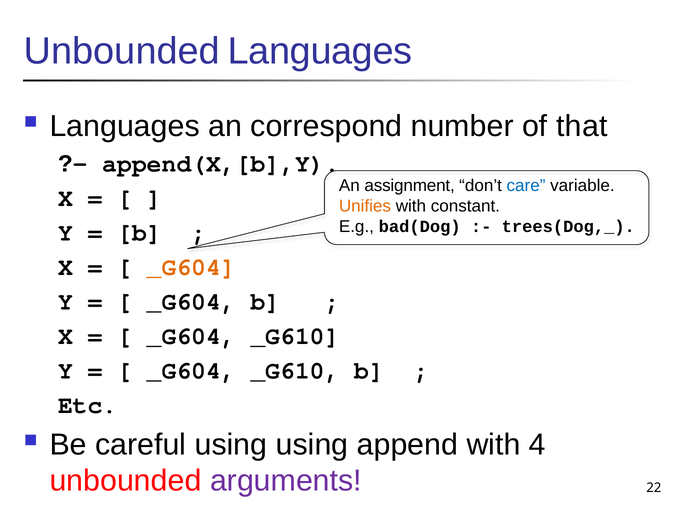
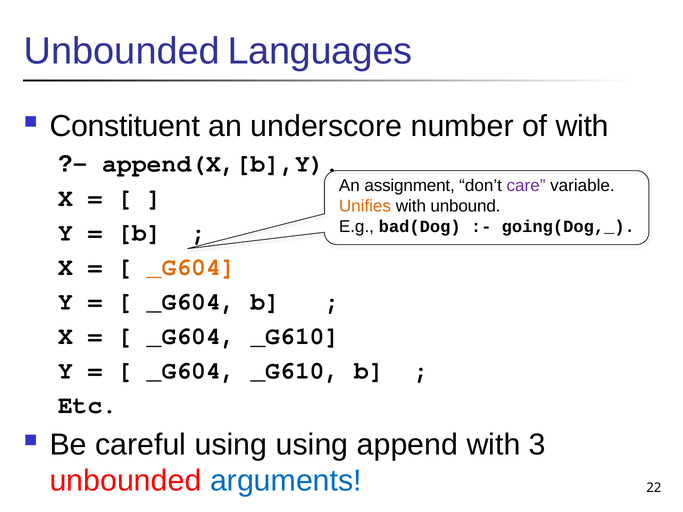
Languages at (125, 126): Languages -> Constituent
correspond: correspond -> underscore
of that: that -> with
care colour: blue -> purple
constant: constant -> unbound
trees(Dog,_: trees(Dog,_ -> going(Dog,_
4: 4 -> 3
arguments colour: purple -> blue
